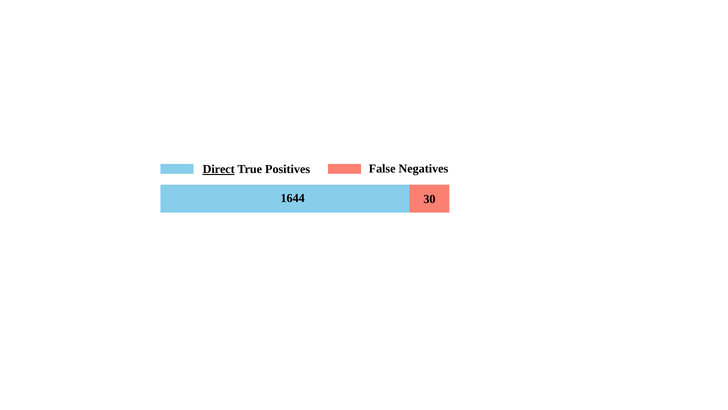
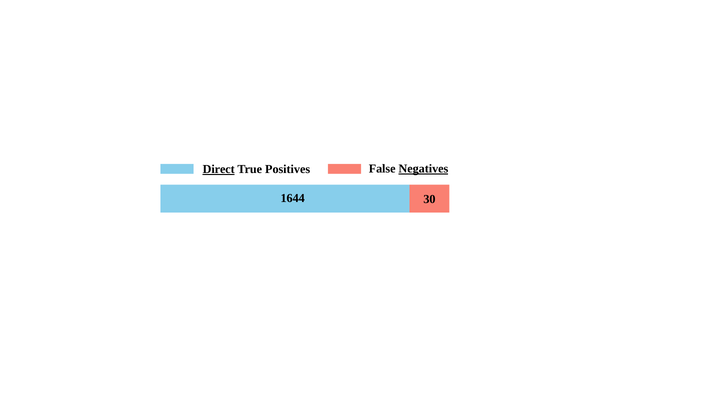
Negatives underline: none -> present
